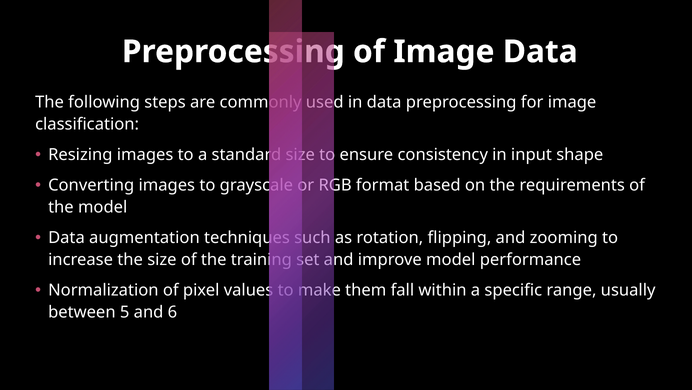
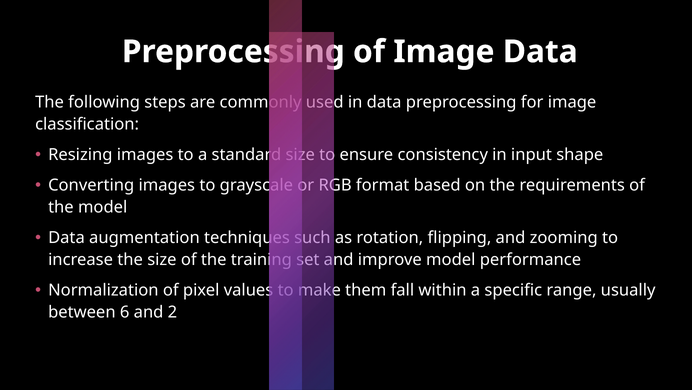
5: 5 -> 6
6: 6 -> 2
